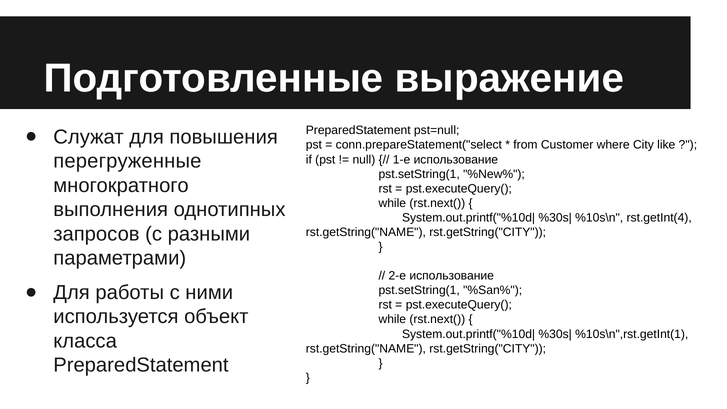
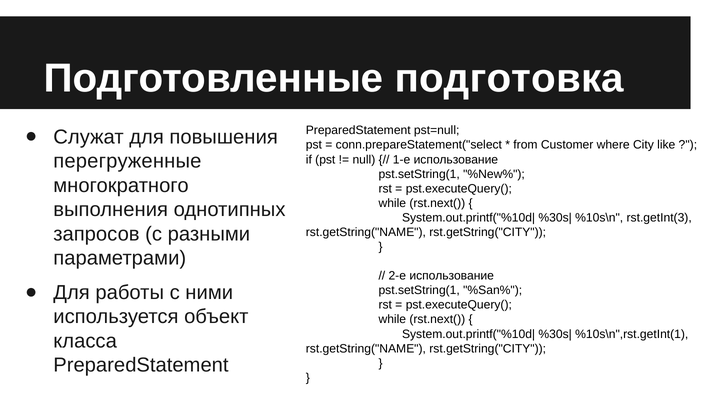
выражение: выражение -> подготовка
rst.getInt(4: rst.getInt(4 -> rst.getInt(3
